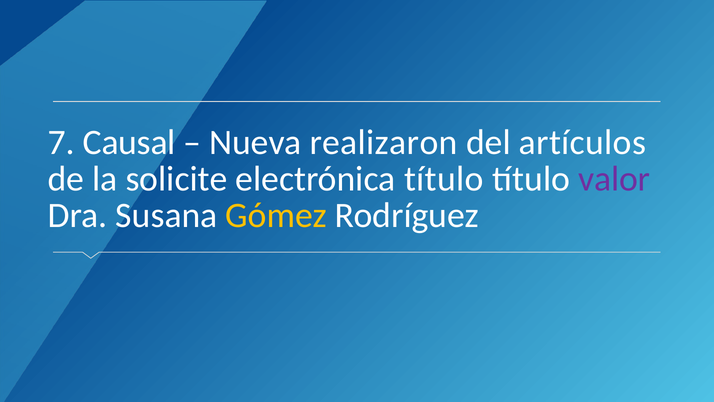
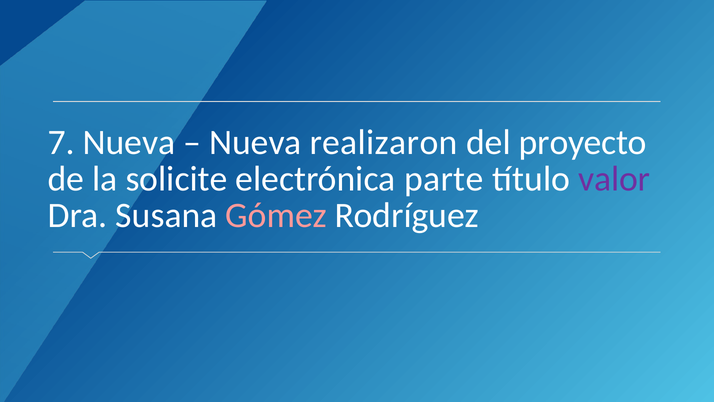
7 Causal: Causal -> Nueva
artículos: artículos -> proyecto
electrónica título: título -> parte
Gómez colour: yellow -> pink
